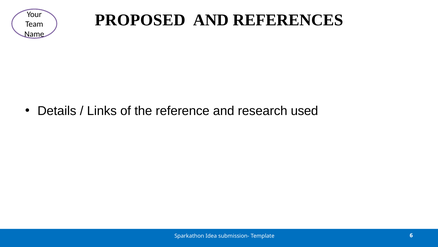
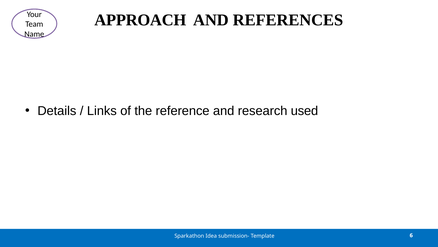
PROPOSED: PROPOSED -> APPROACH
